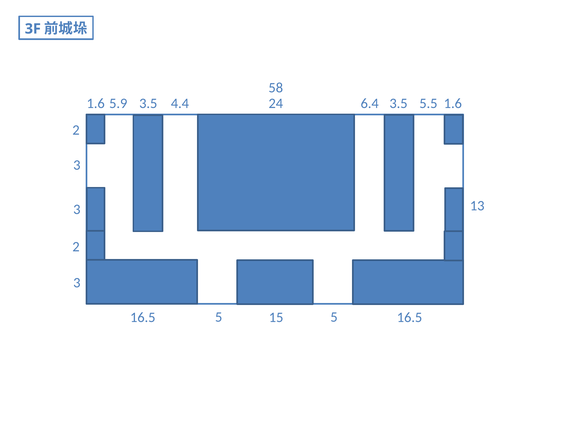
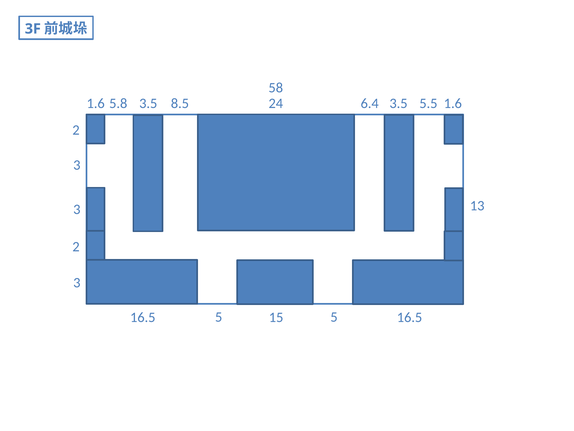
5.9: 5.9 -> 5.8
4.4: 4.4 -> 8.5
